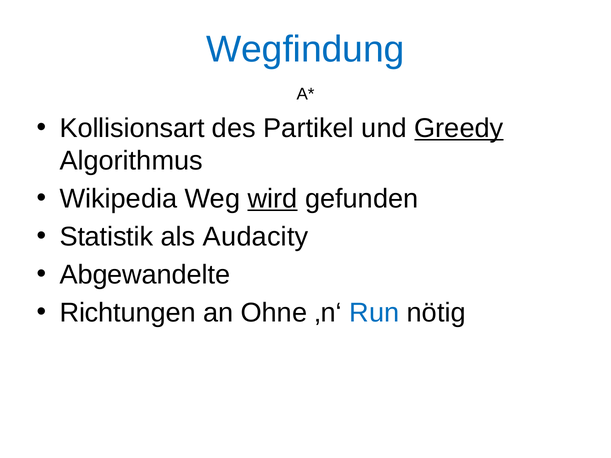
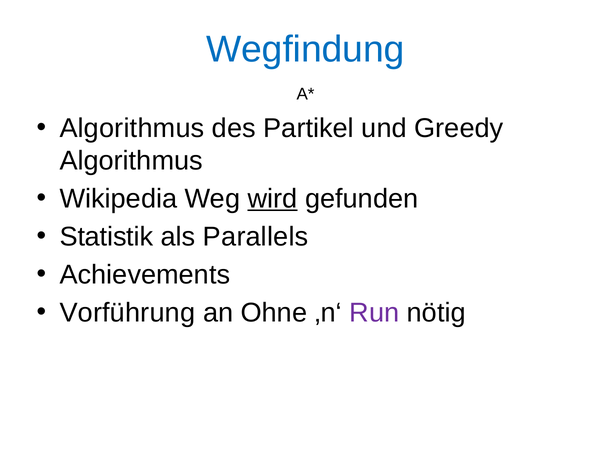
Kollisionsart at (132, 128): Kollisionsart -> Algorithmus
Greedy underline: present -> none
Audacity: Audacity -> Parallels
Abgewandelte: Abgewandelte -> Achievements
Richtungen: Richtungen -> Vorführung
Run colour: blue -> purple
